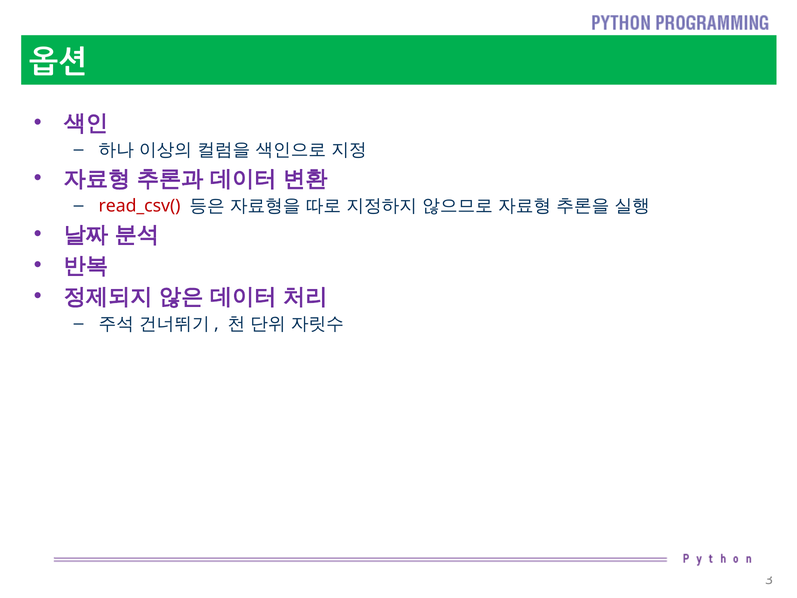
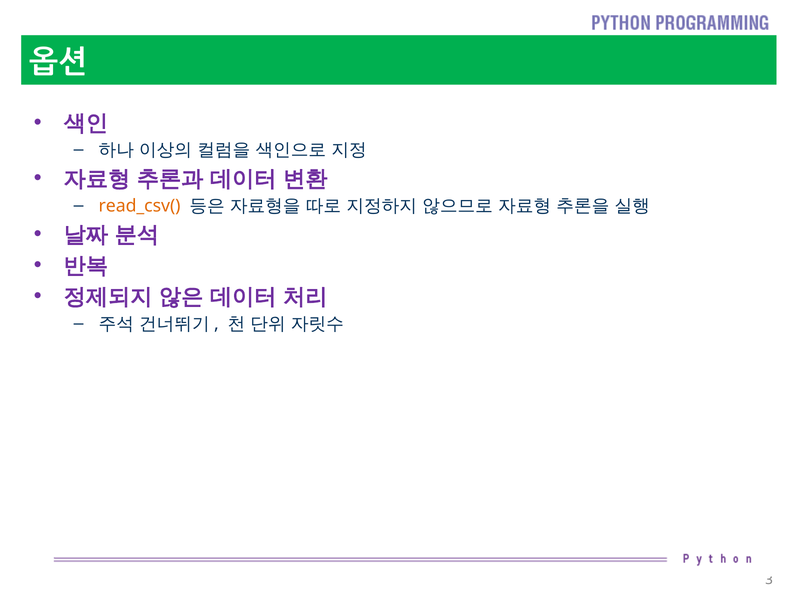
read_csv( colour: red -> orange
